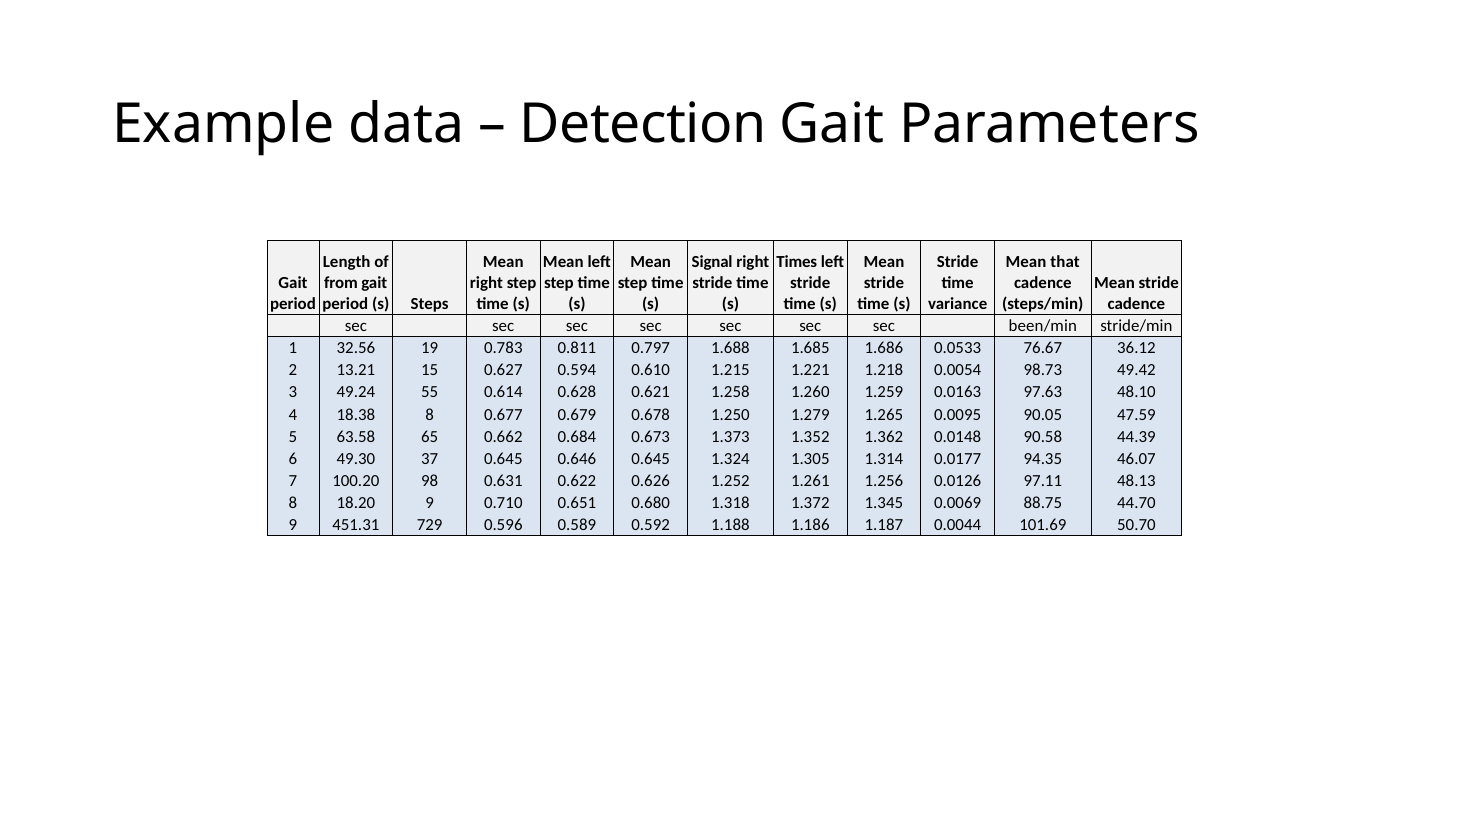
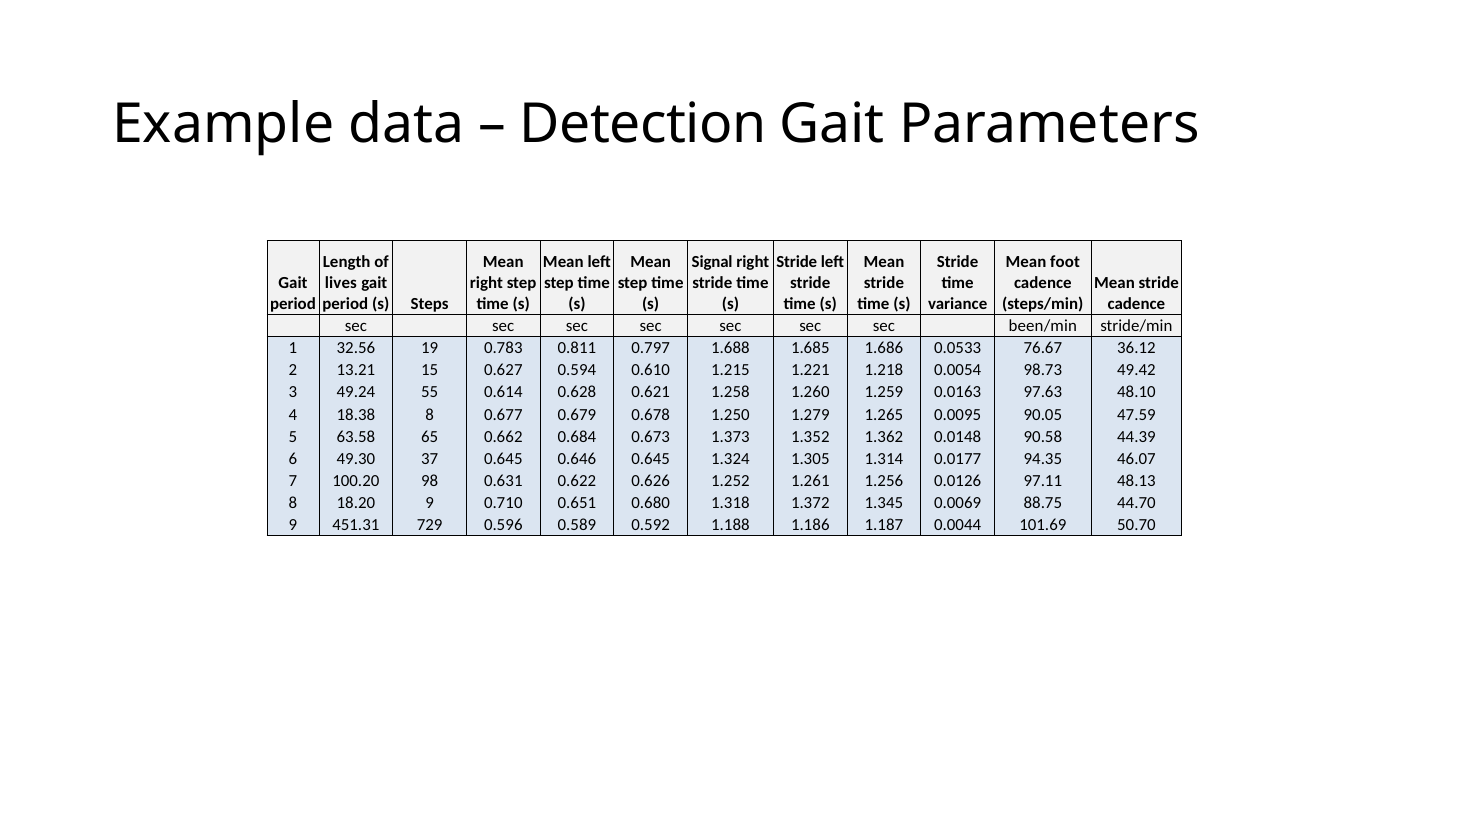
Times at (797, 262): Times -> Stride
that: that -> foot
from: from -> lives
